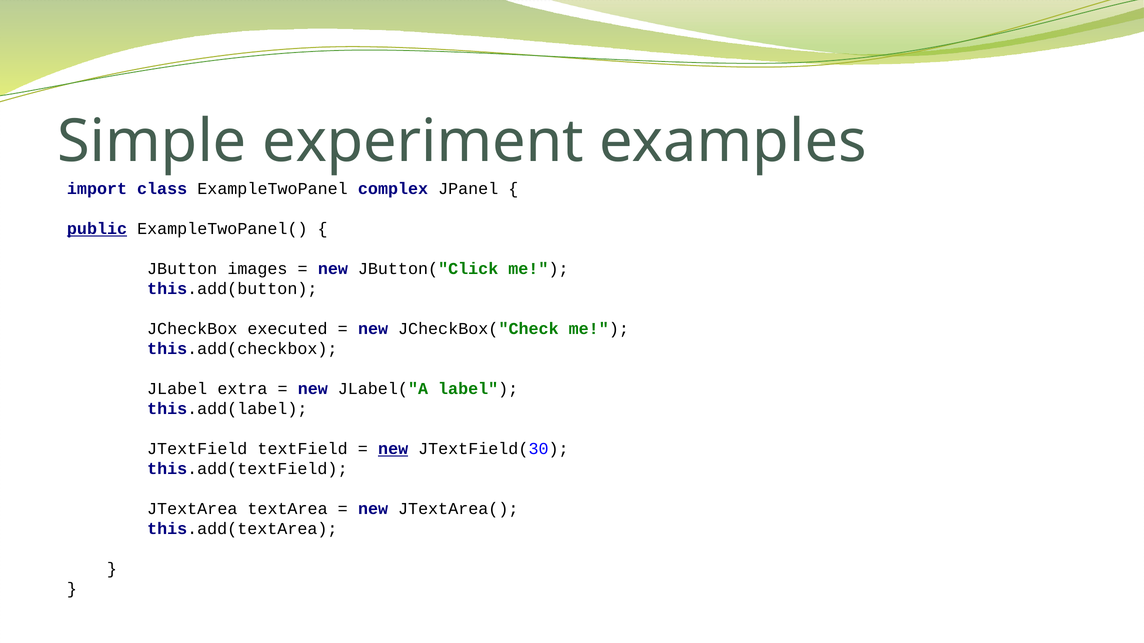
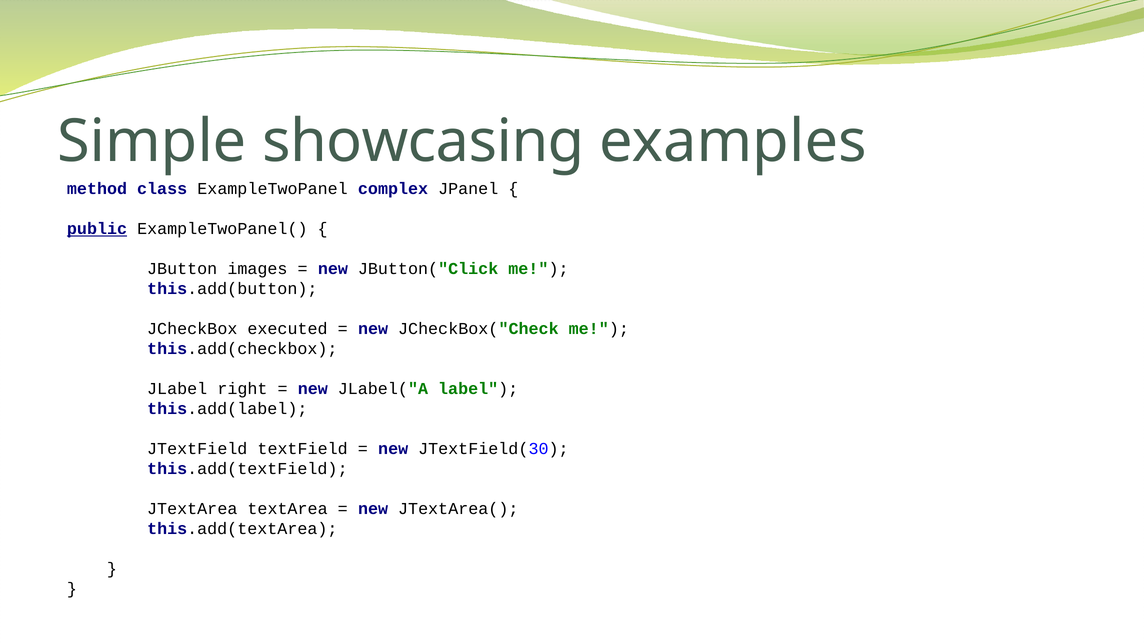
experiment: experiment -> showcasing
import: import -> method
extra: extra -> right
new at (393, 449) underline: present -> none
